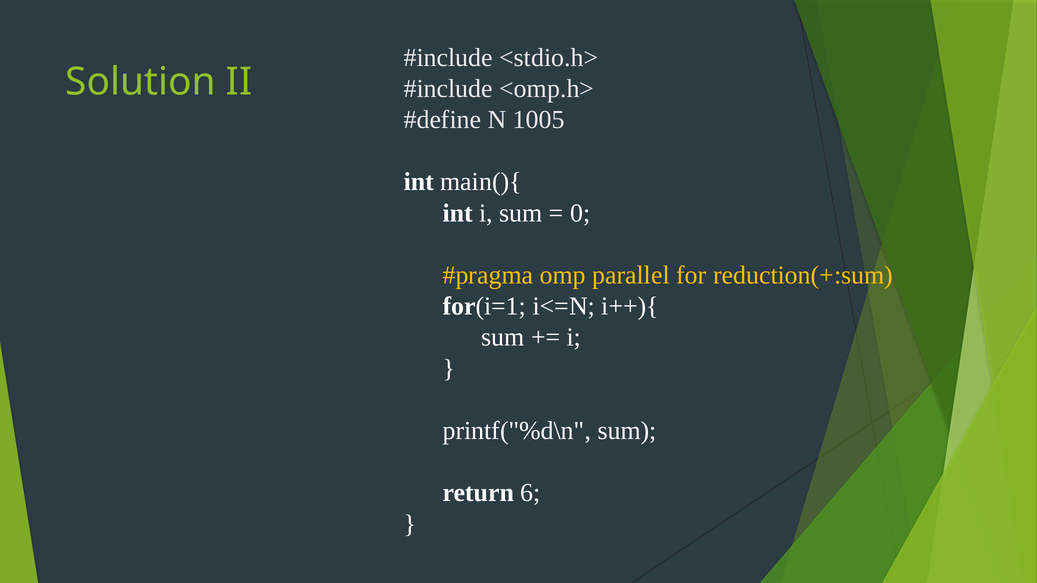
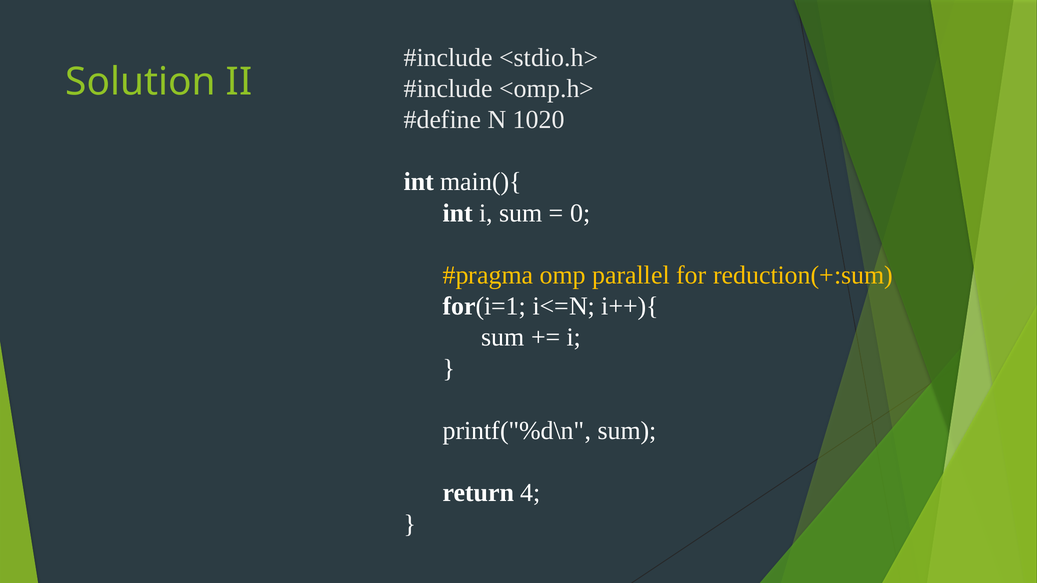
1005: 1005 -> 1020
6: 6 -> 4
